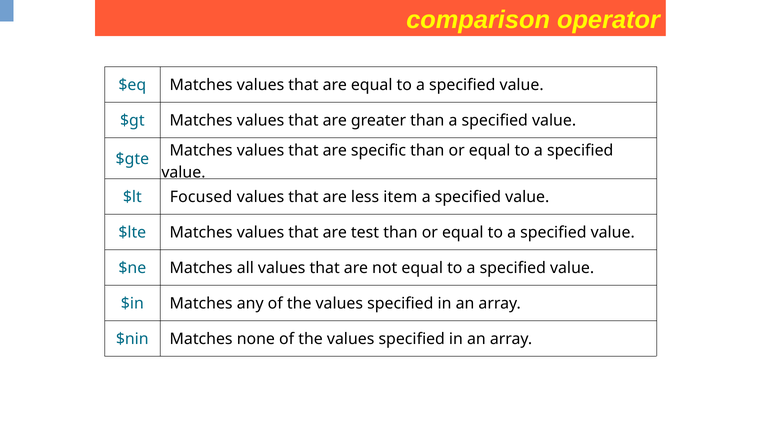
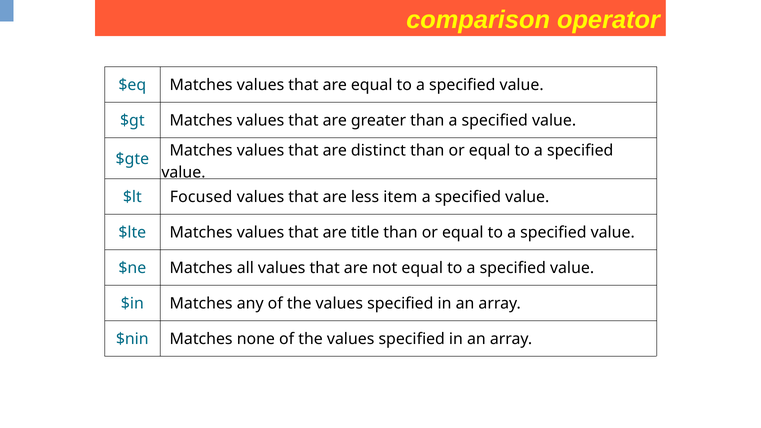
specific: specific -> distinct
test: test -> title
